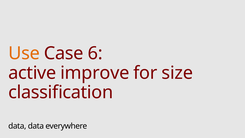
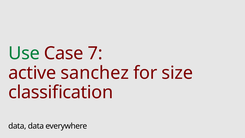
Use colour: orange -> green
6: 6 -> 7
improve: improve -> sanchez
